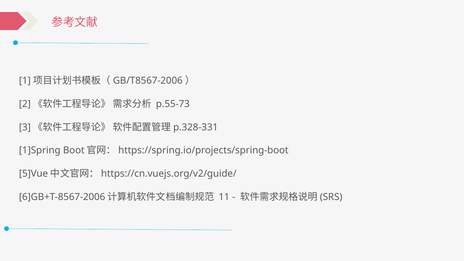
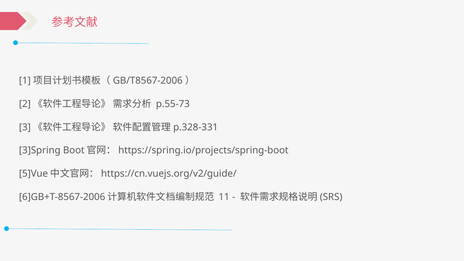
1]Spring: 1]Spring -> 3]Spring
